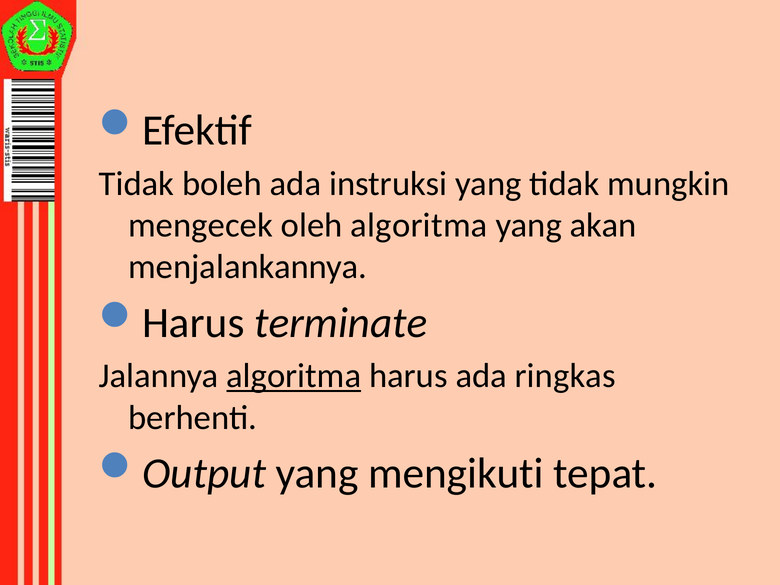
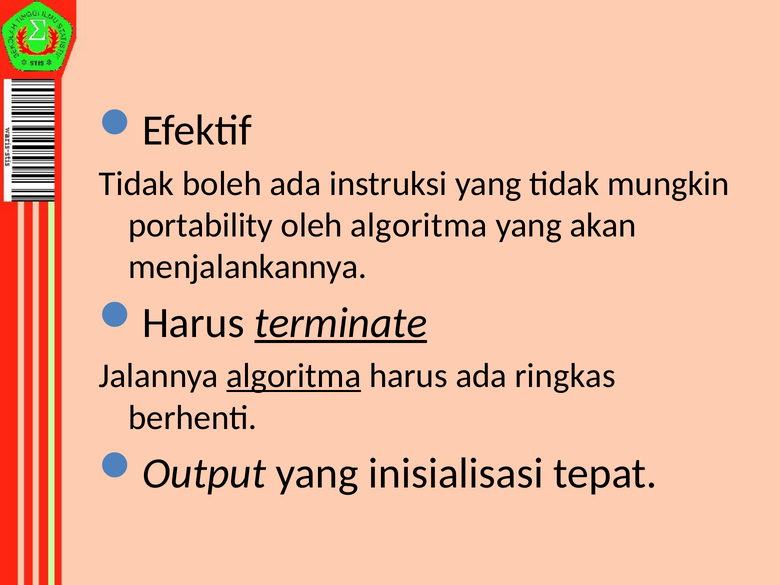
mengecek: mengecek -> portability
terminate underline: none -> present
mengikuti: mengikuti -> inisialisasi
